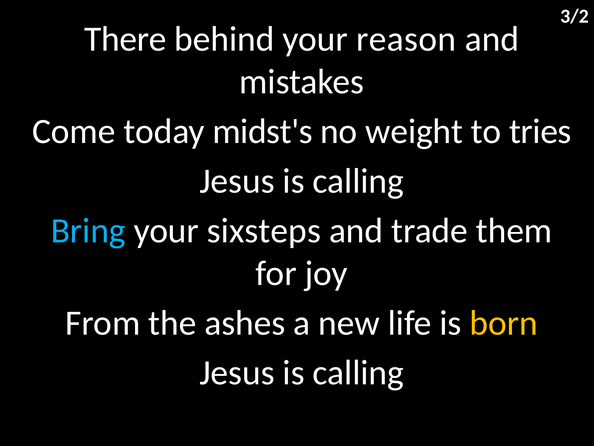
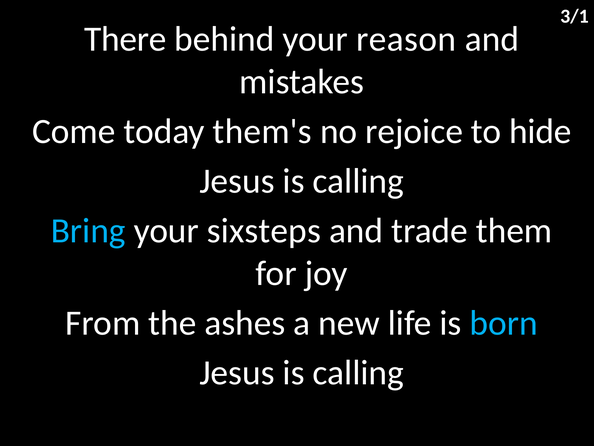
3/2: 3/2 -> 3/1
midst's: midst's -> them's
weight: weight -> rejoice
tries: tries -> hide
born colour: yellow -> light blue
